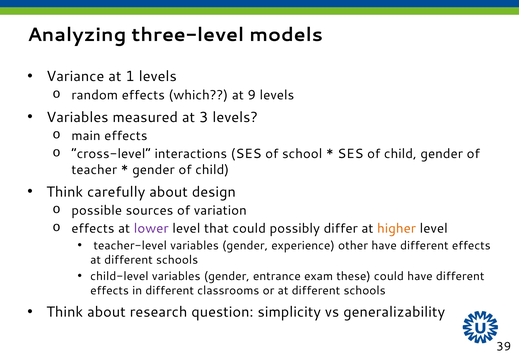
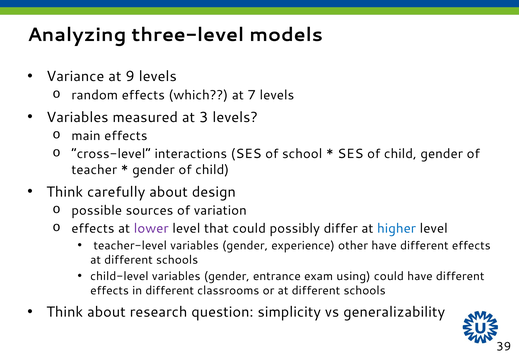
1: 1 -> 9
9: 9 -> 7
higher colour: orange -> blue
these: these -> using
